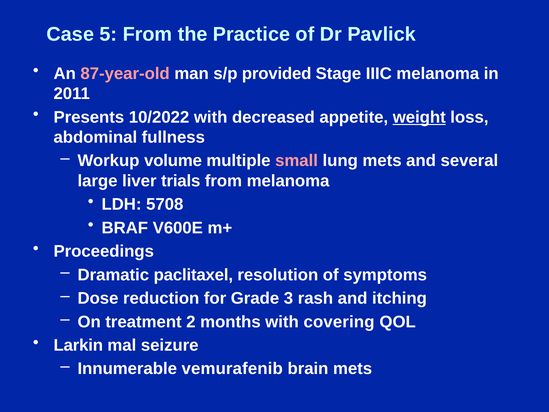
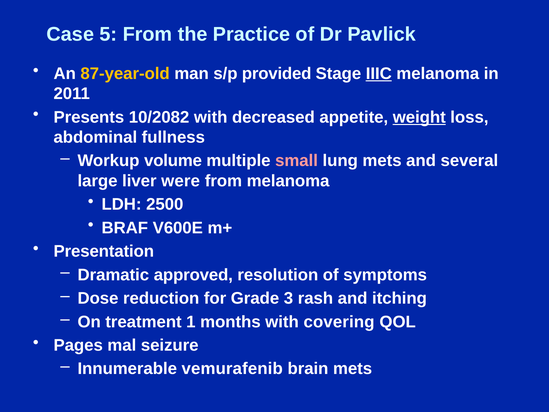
87-year-old colour: pink -> yellow
IIIC underline: none -> present
10/2022: 10/2022 -> 10/2082
trials: trials -> were
5708: 5708 -> 2500
Proceedings: Proceedings -> Presentation
paclitaxel: paclitaxel -> approved
2: 2 -> 1
Larkin: Larkin -> Pages
